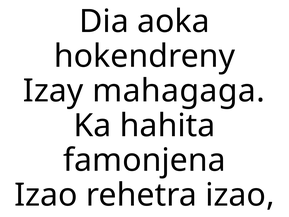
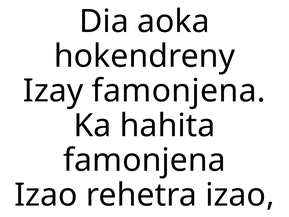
Izay mahagaga: mahagaga -> famonjena
